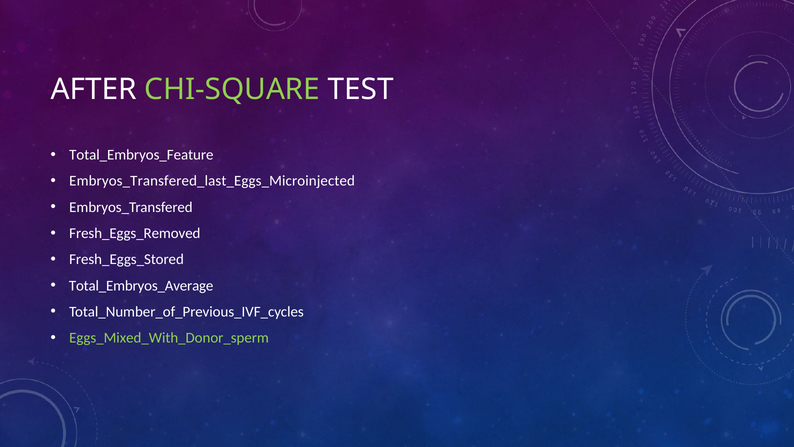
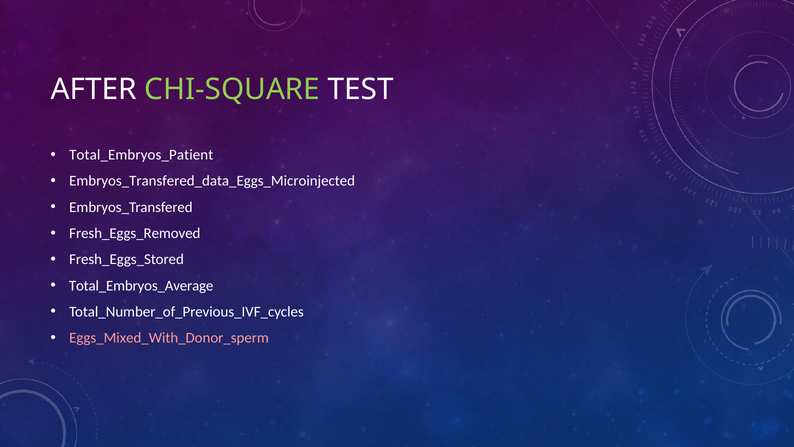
Total_Embryos_Feature: Total_Embryos_Feature -> Total_Embryos_Patient
Embryos_Transfered_last_Eggs_Microinjected: Embryos_Transfered_last_Eggs_Microinjected -> Embryos_Transfered_data_Eggs_Microinjected
Eggs_Mixed_With_Donor_sperm colour: light green -> pink
